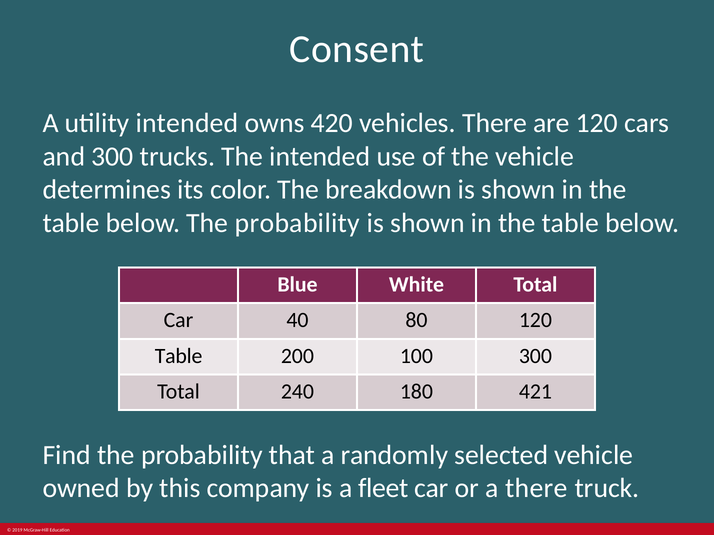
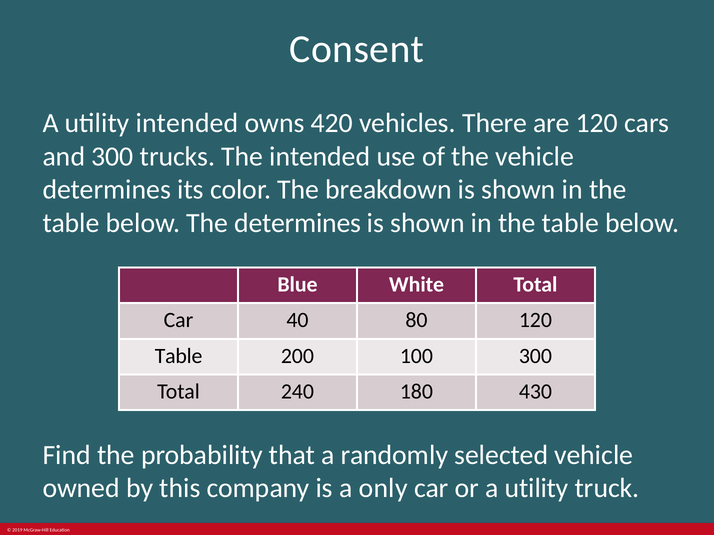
below The probability: probability -> determines
421: 421 -> 430
fleet: fleet -> only
or a there: there -> utility
